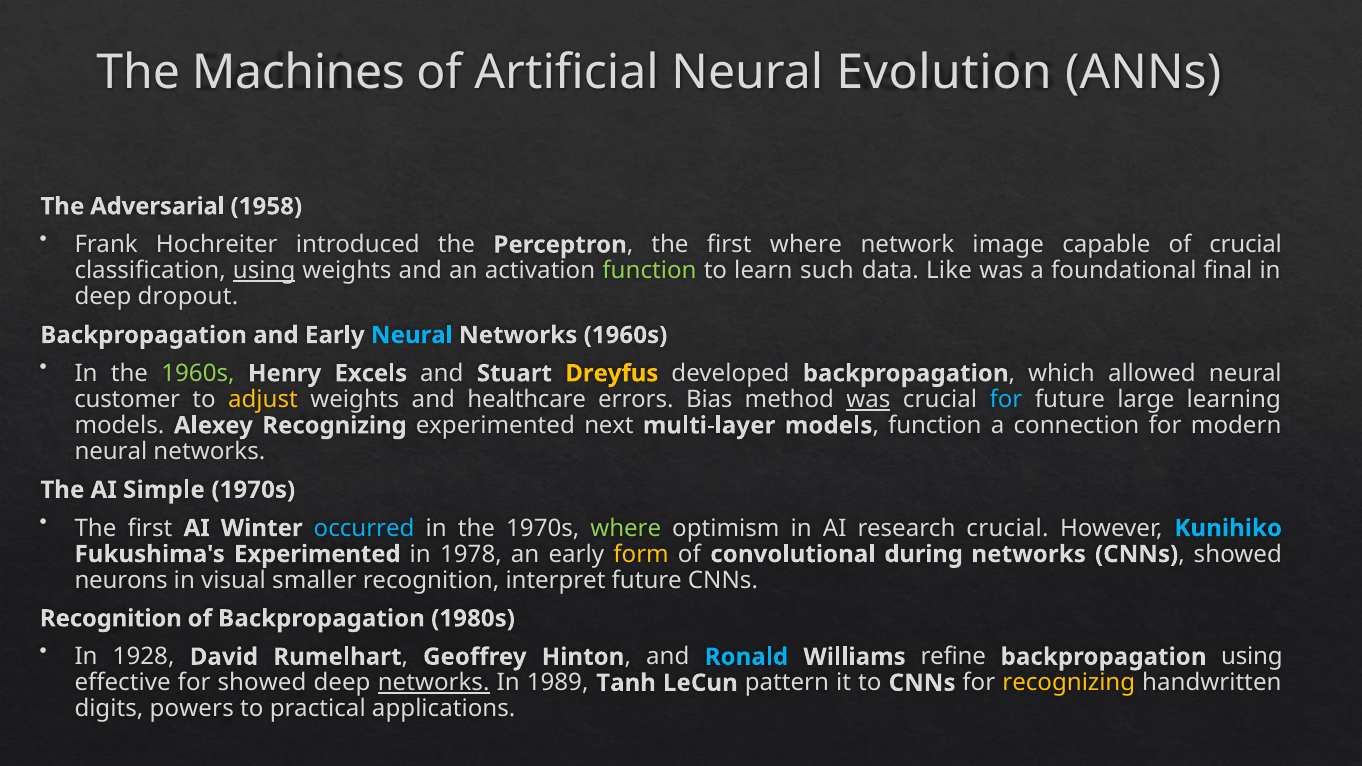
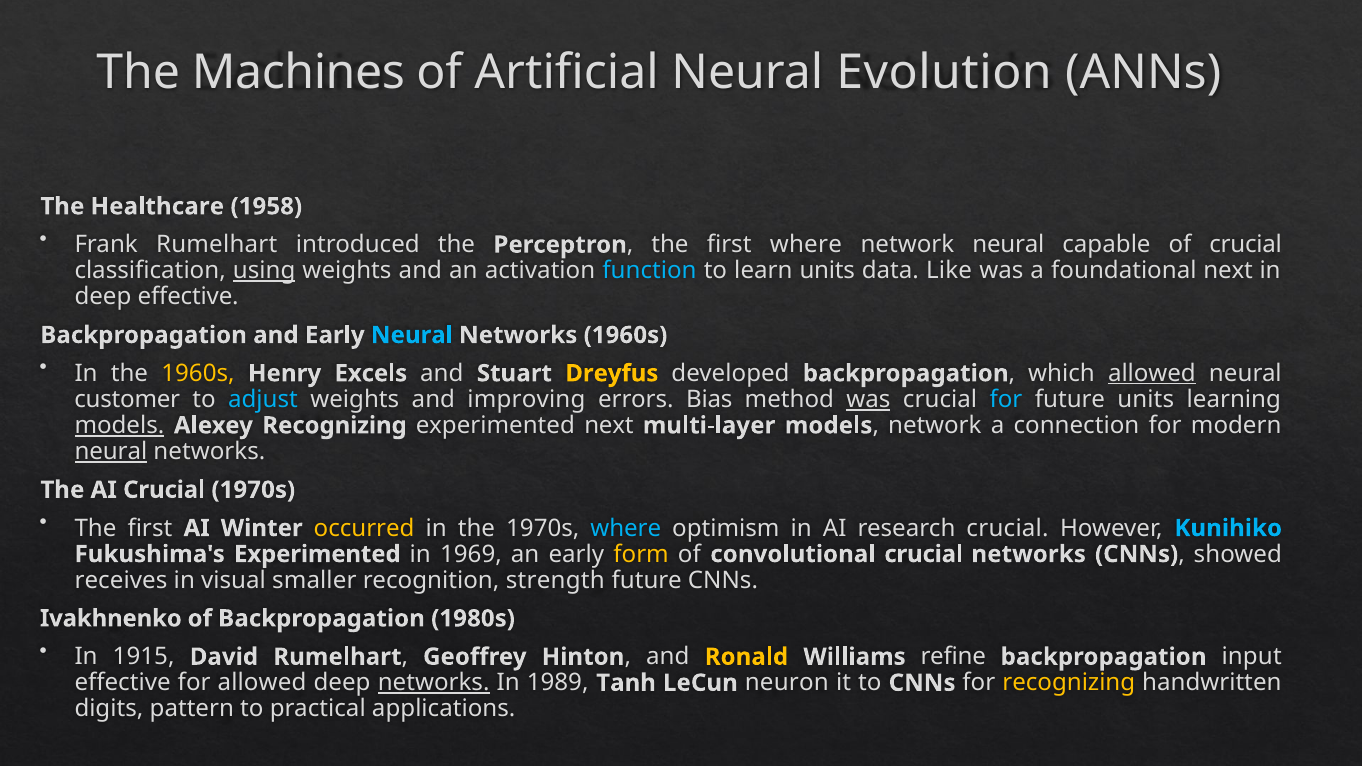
Adversarial: Adversarial -> Healthcare
Frank Hochreiter: Hochreiter -> Rumelhart
network image: image -> neural
function at (649, 271) colour: light green -> light blue
learn such: such -> units
foundational final: final -> next
deep dropout: dropout -> effective
1960s at (198, 373) colour: light green -> yellow
allowed at (1152, 373) underline: none -> present
adjust colour: yellow -> light blue
healthcare: healthcare -> improving
future large: large -> units
models at (119, 426) underline: none -> present
models function: function -> network
neural at (111, 452) underline: none -> present
AI Simple: Simple -> Crucial
occurred colour: light blue -> yellow
where at (626, 528) colour: light green -> light blue
1978: 1978 -> 1969
convolutional during: during -> crucial
neurons: neurons -> receives
interpret: interpret -> strength
Recognition at (111, 619): Recognition -> Ivakhnenko
1928: 1928 -> 1915
Ronald colour: light blue -> yellow
backpropagation using: using -> input
for showed: showed -> allowed
pattern: pattern -> neuron
powers: powers -> pattern
